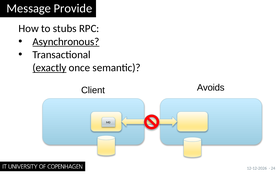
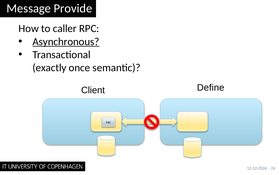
stubs: stubs -> caller
exactly underline: present -> none
Avoids: Avoids -> Define
